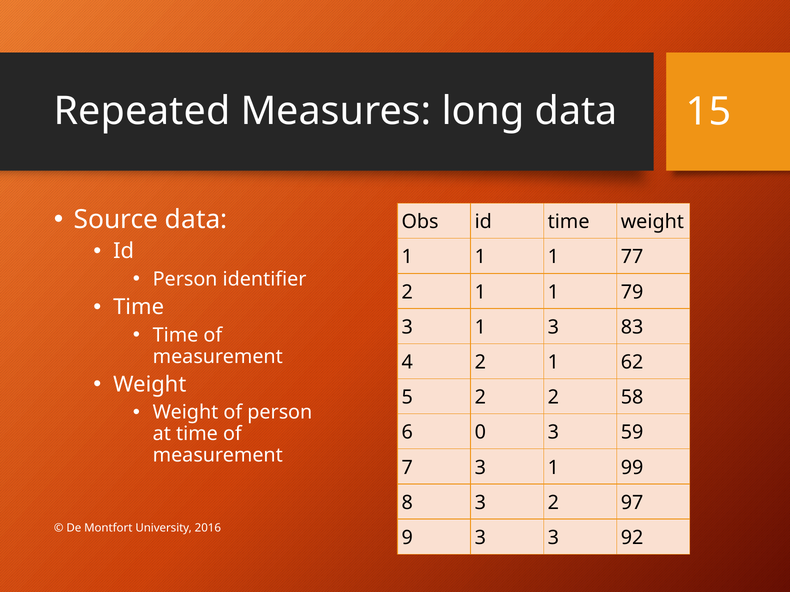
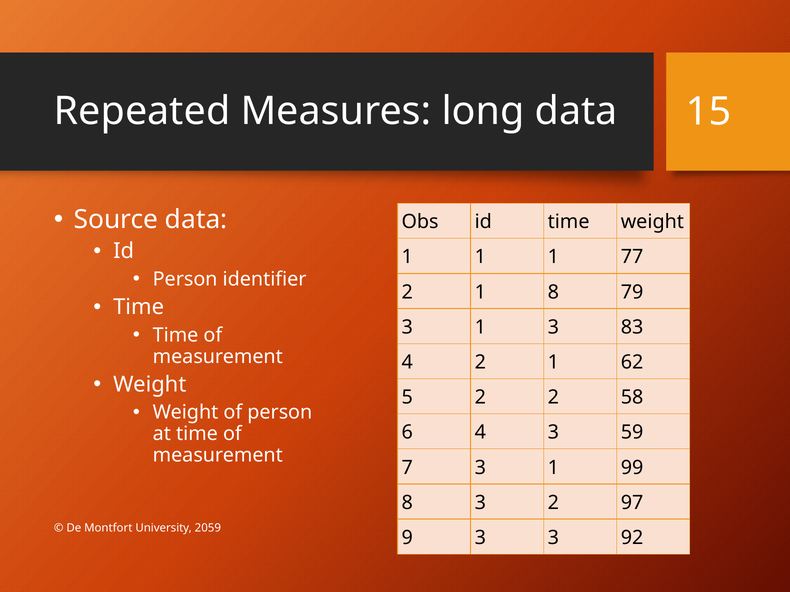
2 1 1: 1 -> 8
6 0: 0 -> 4
2016: 2016 -> 2059
